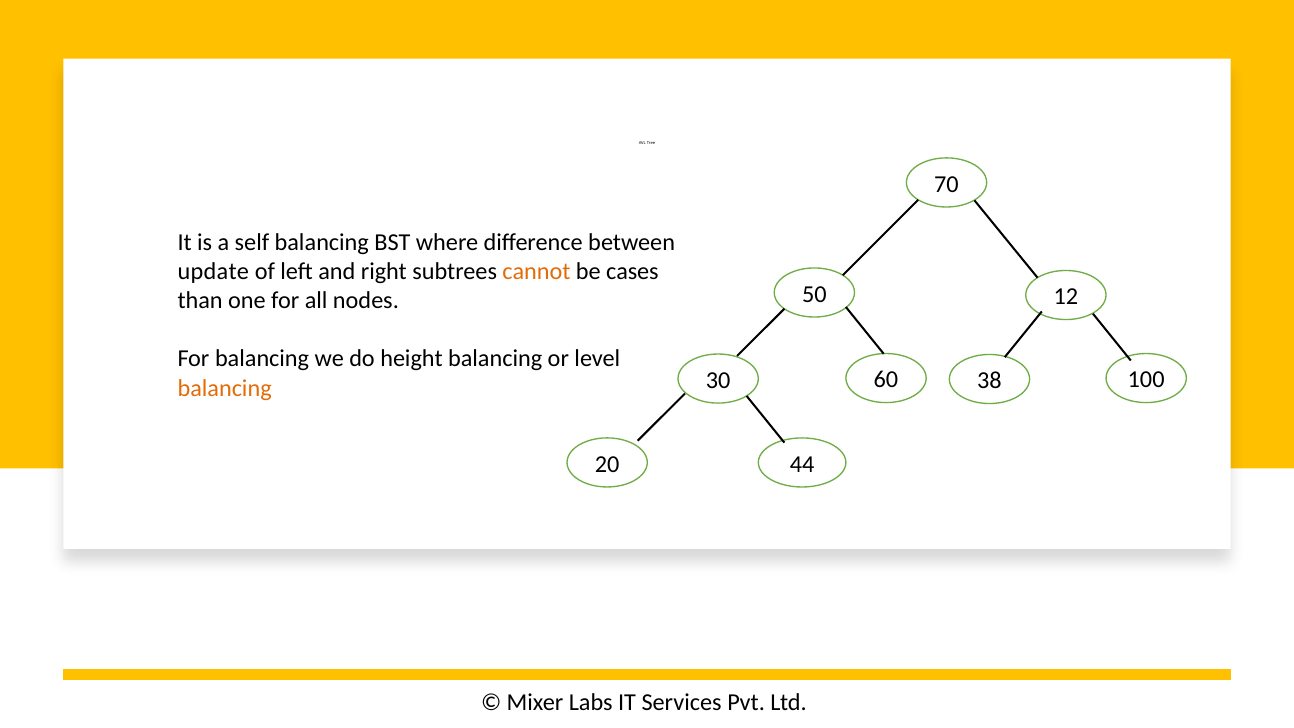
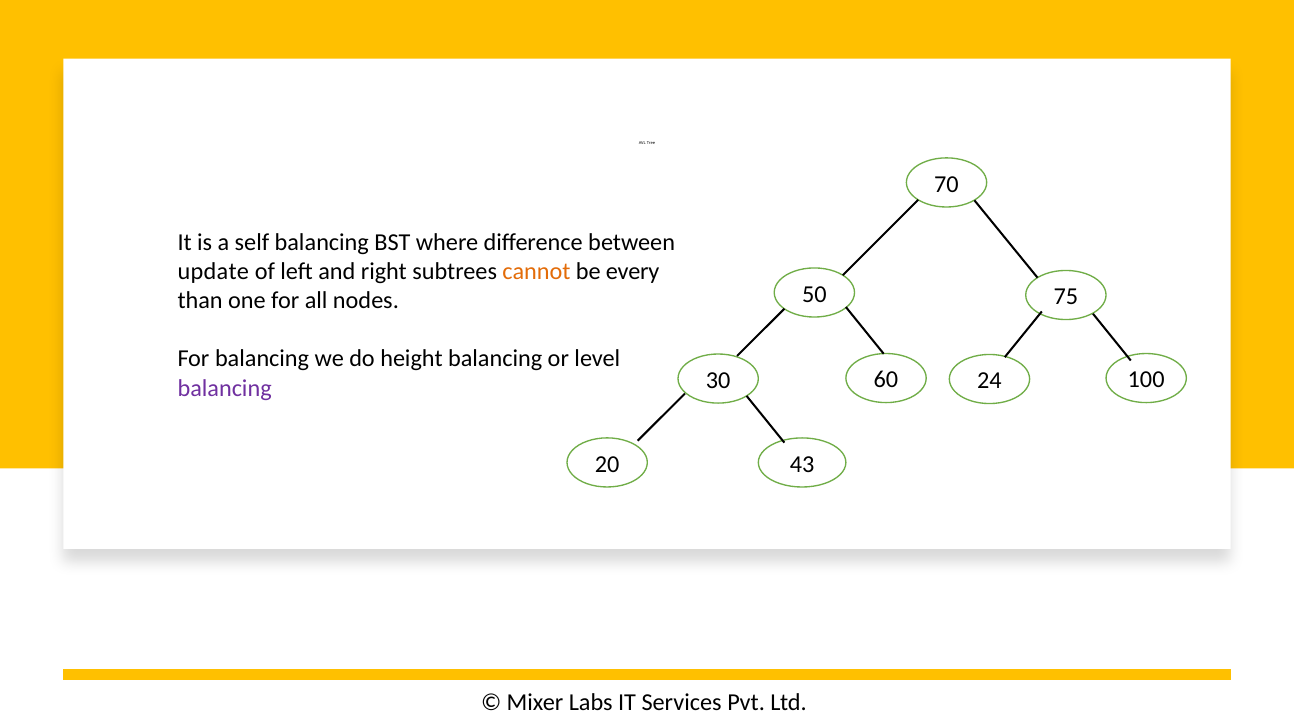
cases: cases -> every
12: 12 -> 75
38: 38 -> 24
balancing at (225, 388) colour: orange -> purple
44: 44 -> 43
